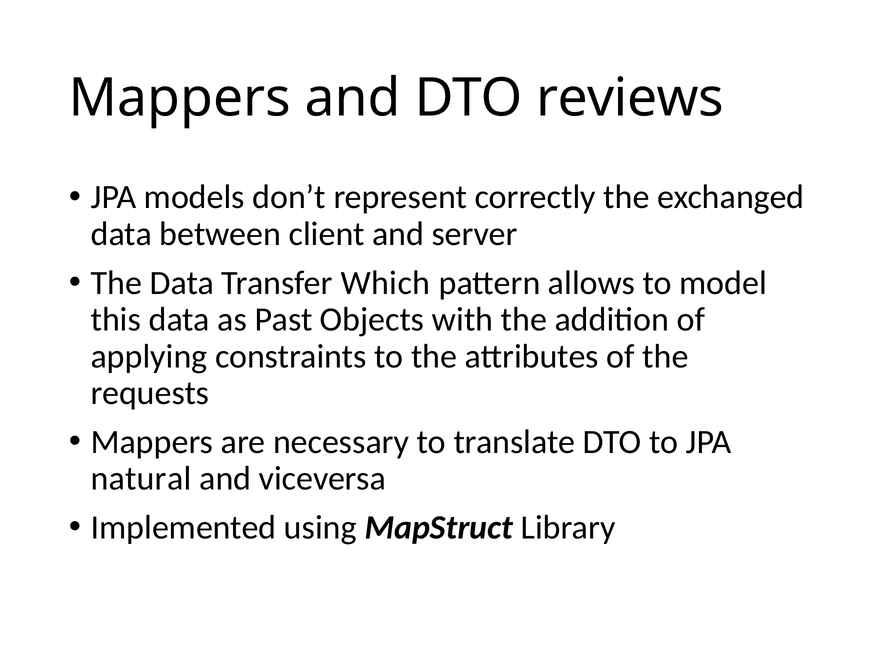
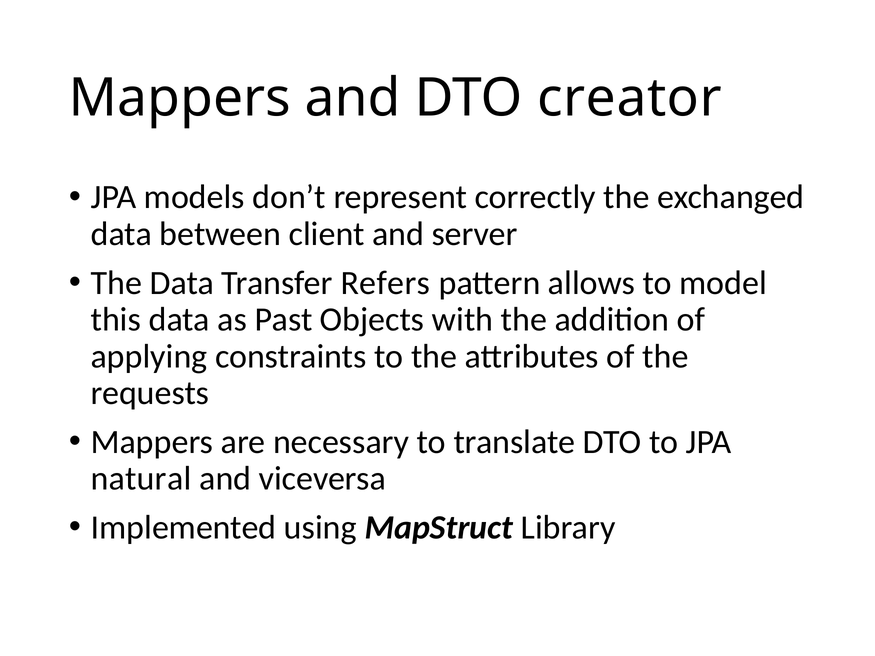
reviews: reviews -> creator
Which: Which -> Refers
